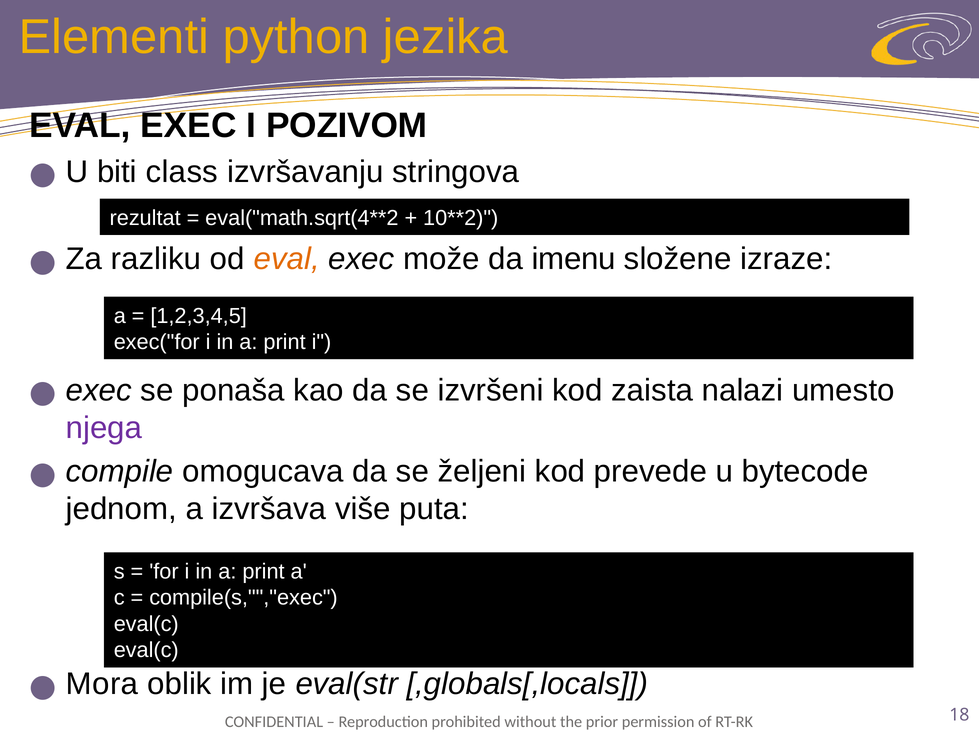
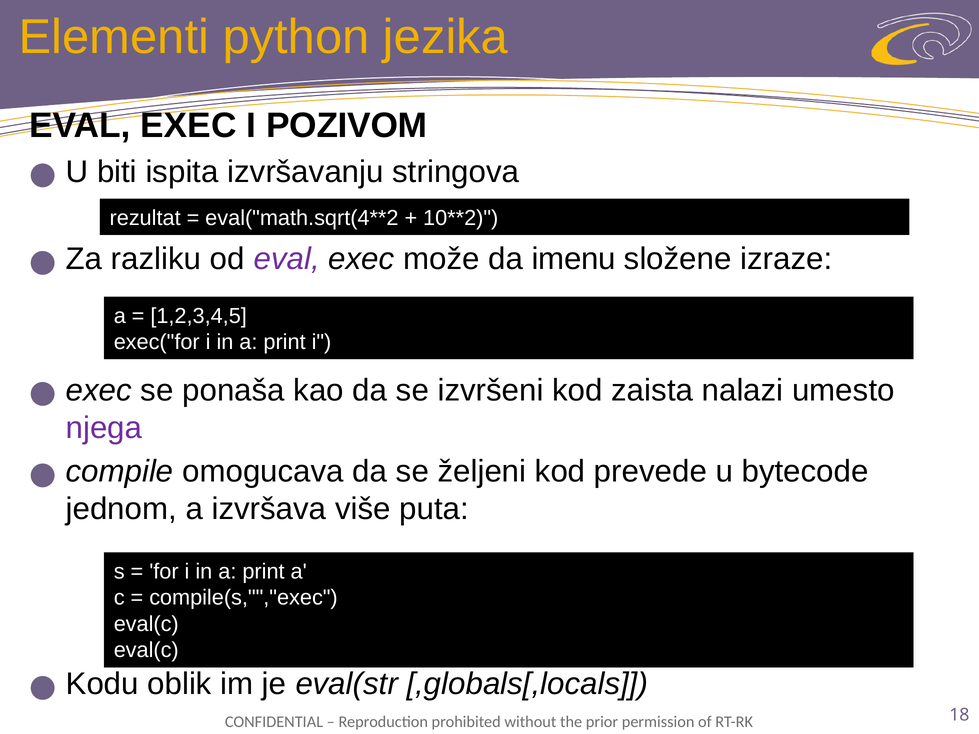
class: class -> ispita
eval at (287, 259) colour: orange -> purple
Mora: Mora -> Kodu
